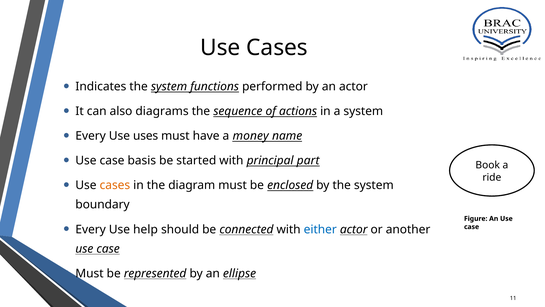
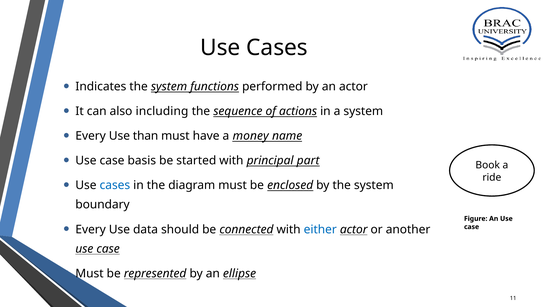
diagrams: diagrams -> including
uses: uses -> than
cases at (115, 185) colour: orange -> blue
help: help -> data
